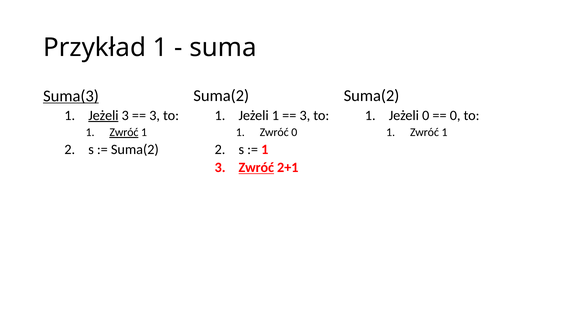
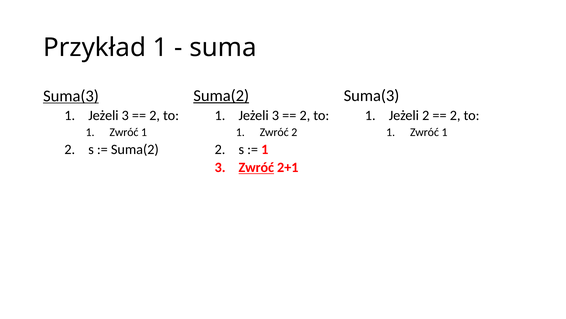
Suma(2 at (221, 96) underline: none -> present
Suma(2 at (371, 96): Suma(2 -> Suma(3
1 at (275, 115): 1 -> 3
3 at (305, 115): 3 -> 2
Jeżeli 0: 0 -> 2
0 at (455, 115): 0 -> 2
Jeżeli at (103, 115) underline: present -> none
3 at (155, 115): 3 -> 2
Zwróć at (124, 132) underline: present -> none
Zwróć 0: 0 -> 2
